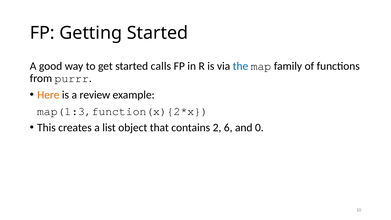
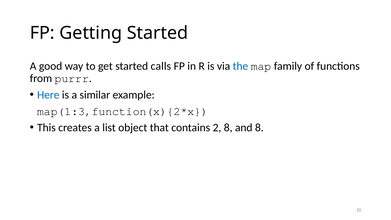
Here colour: orange -> blue
review: review -> similar
2 6: 6 -> 8
and 0: 0 -> 8
